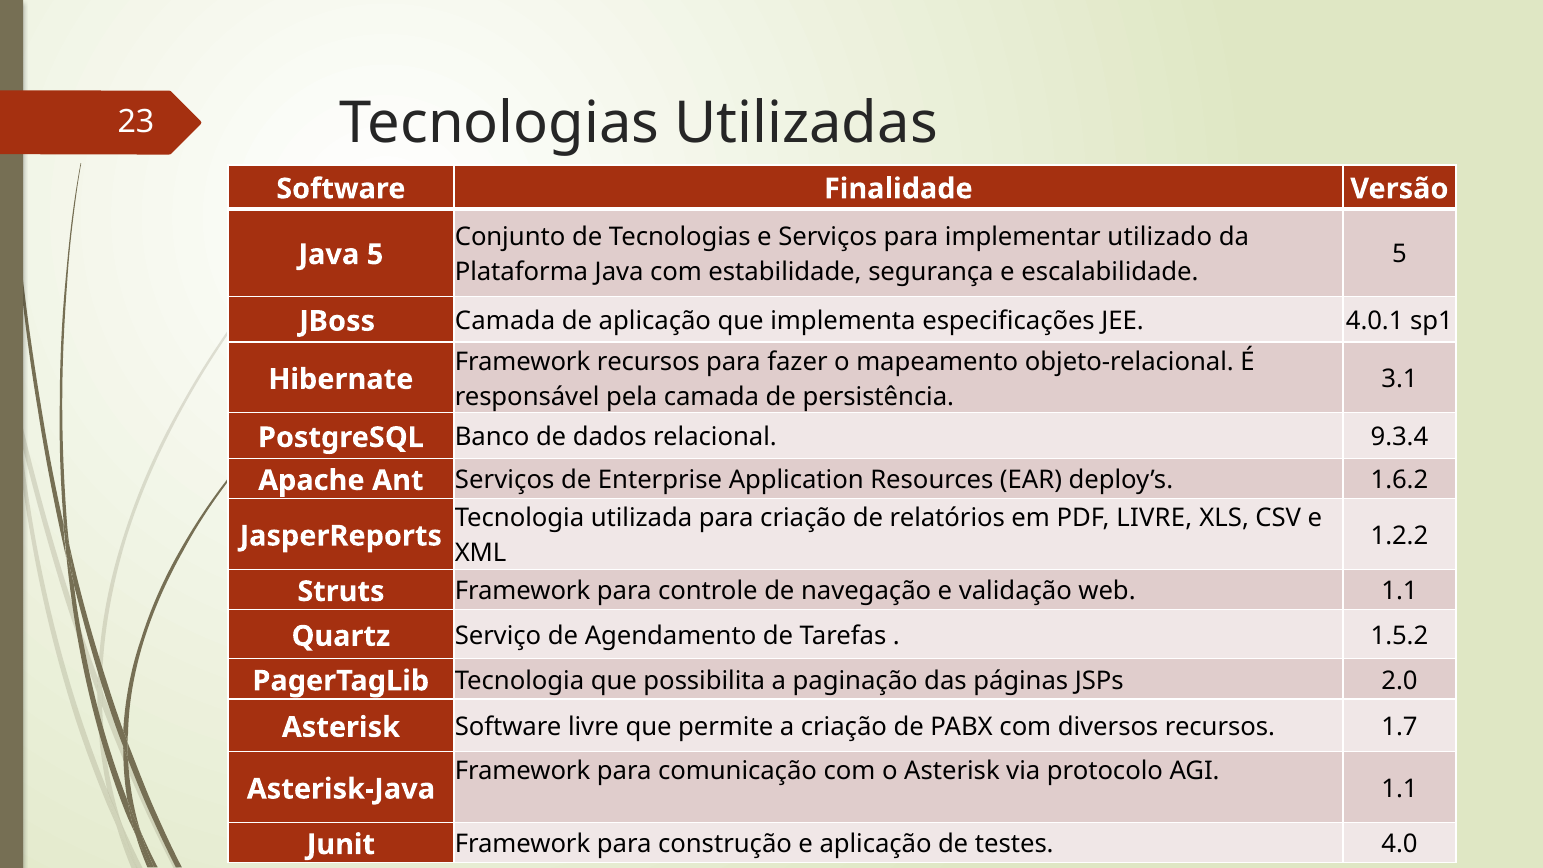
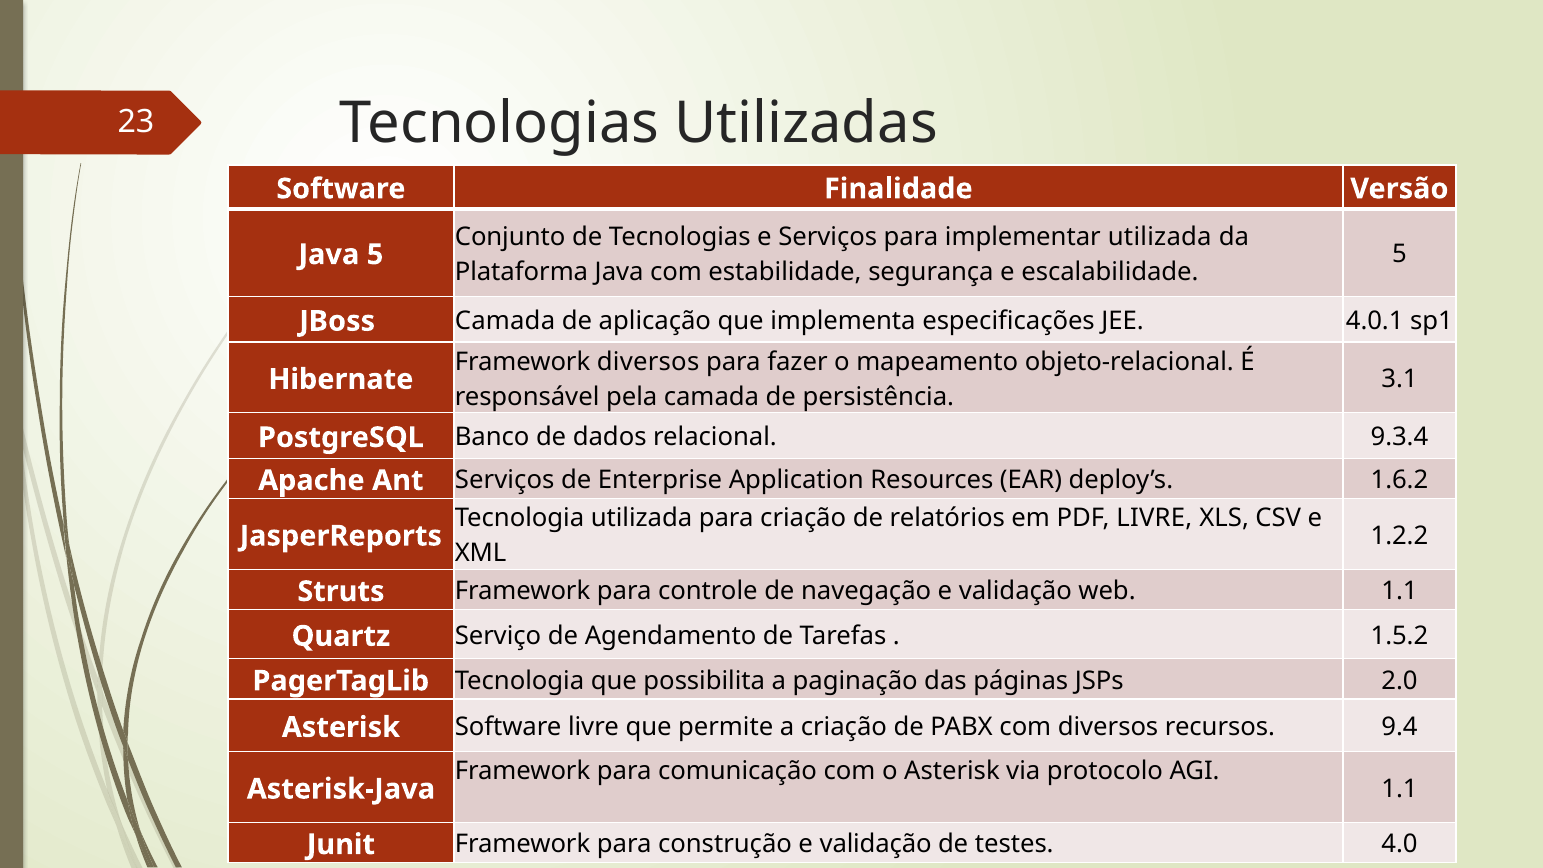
implementar utilizado: utilizado -> utilizada
Framework recursos: recursos -> diversos
1.7: 1.7 -> 9.4
construção e aplicação: aplicação -> validação
